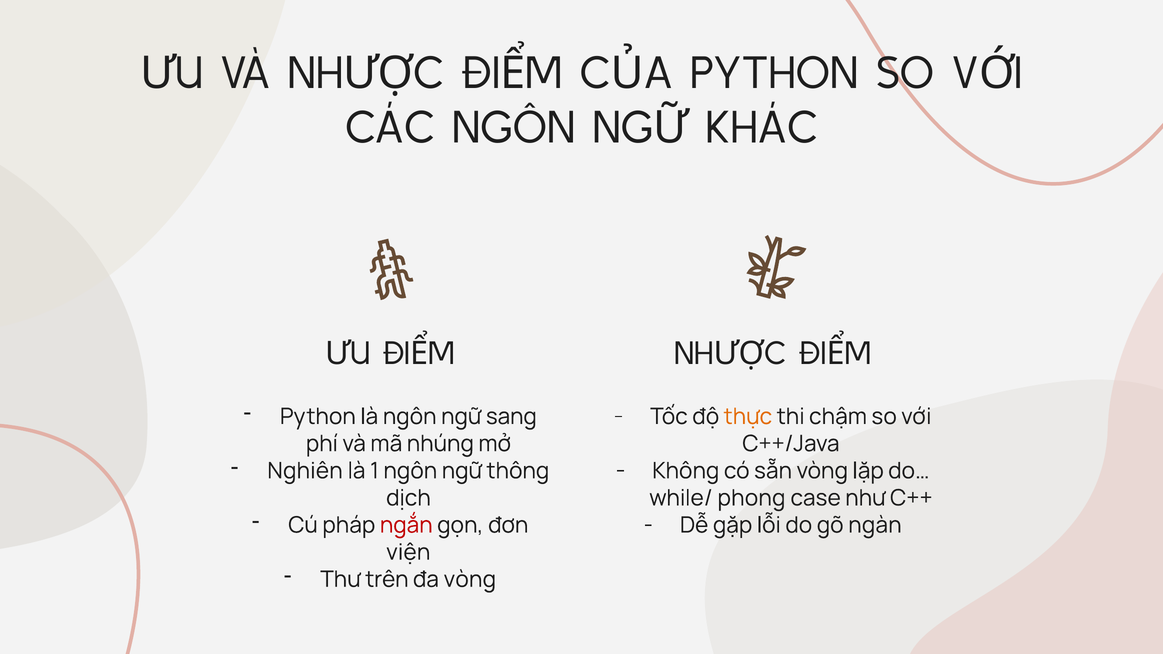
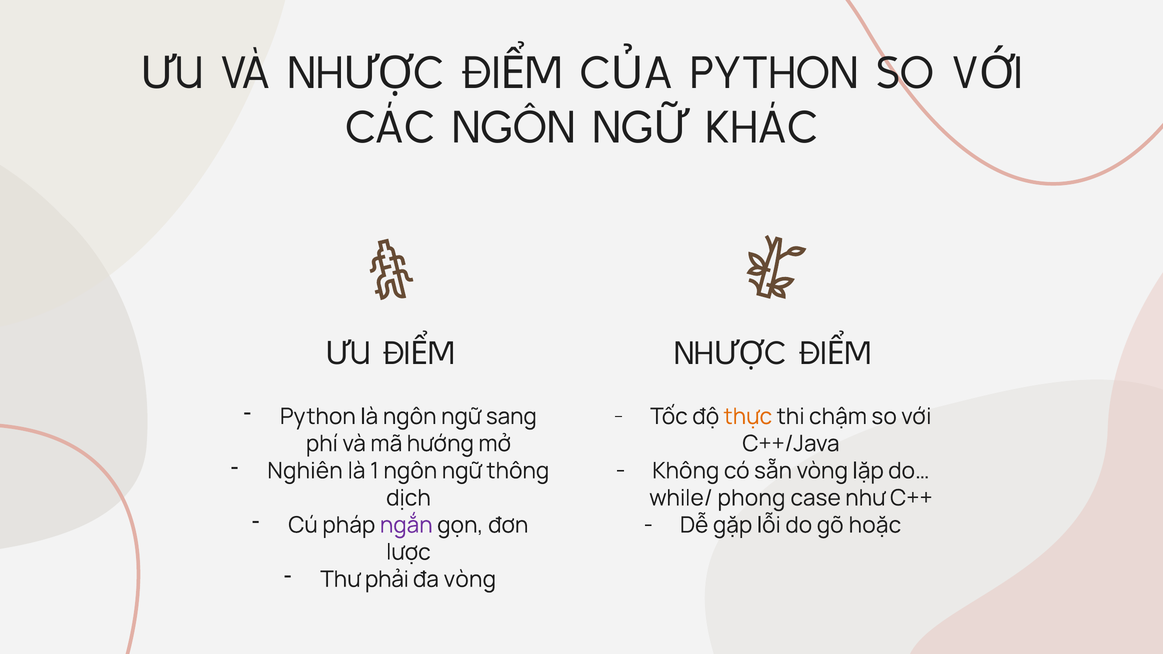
nhúng: nhúng -> hướng
ngắn colour: red -> purple
ngàn: ngàn -> hoặc
viện: viện -> lược
trên: trên -> phải
